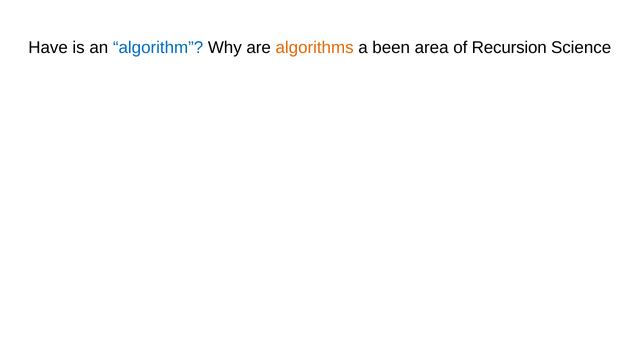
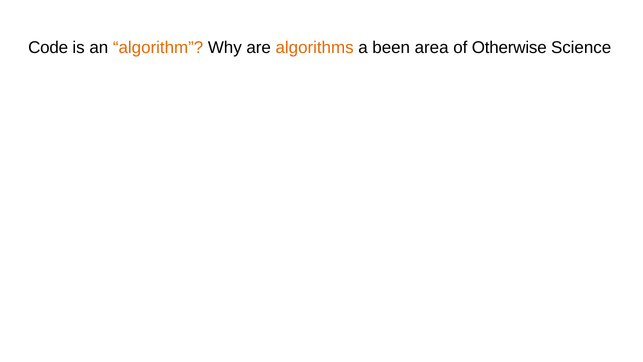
Have: Have -> Code
algorithm colour: blue -> orange
Recursion: Recursion -> Otherwise
